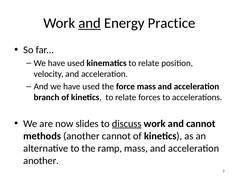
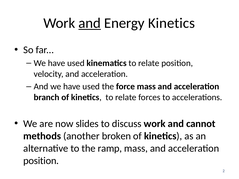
Energy Practice: Practice -> Kinetics
discuss underline: present -> none
another cannot: cannot -> broken
another at (41, 161): another -> position
